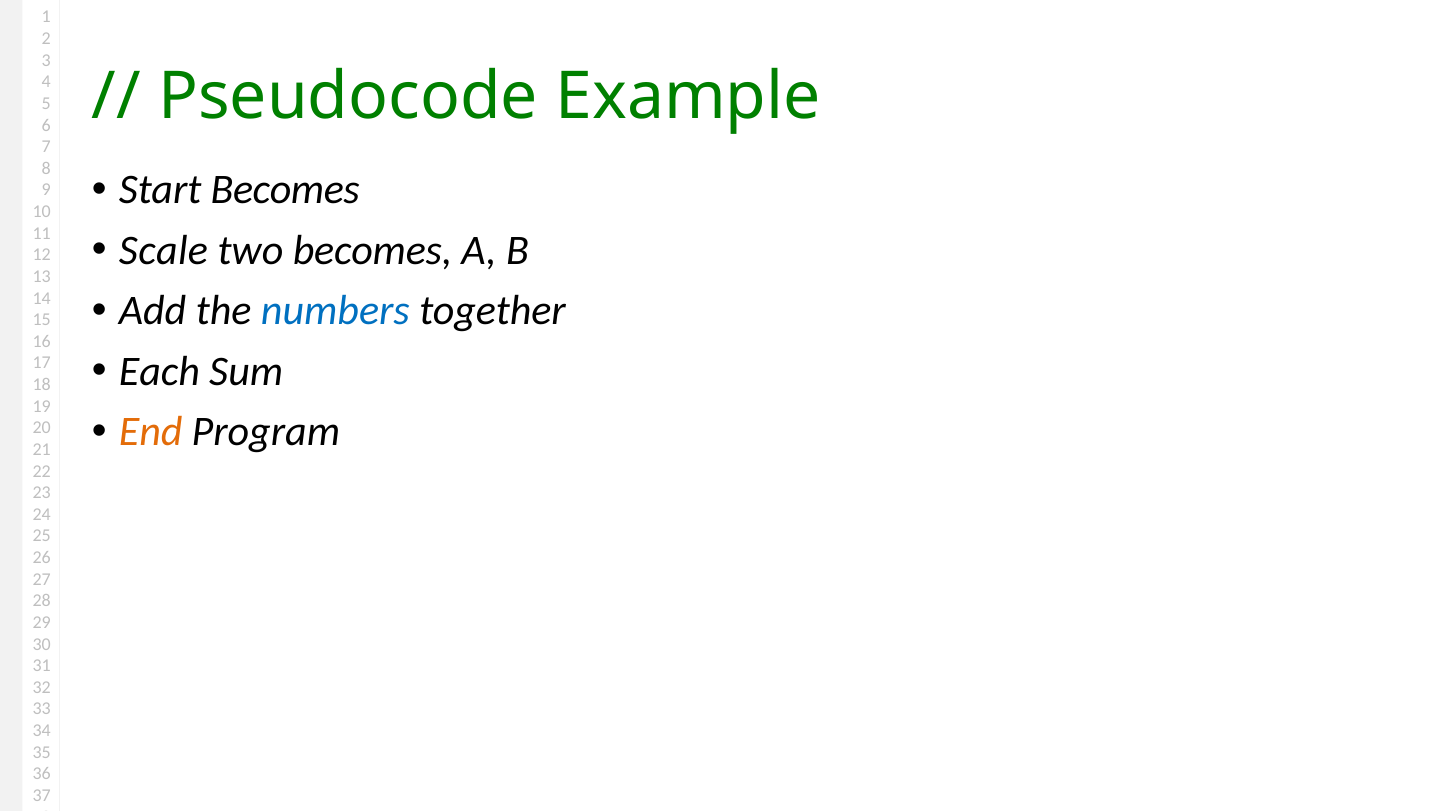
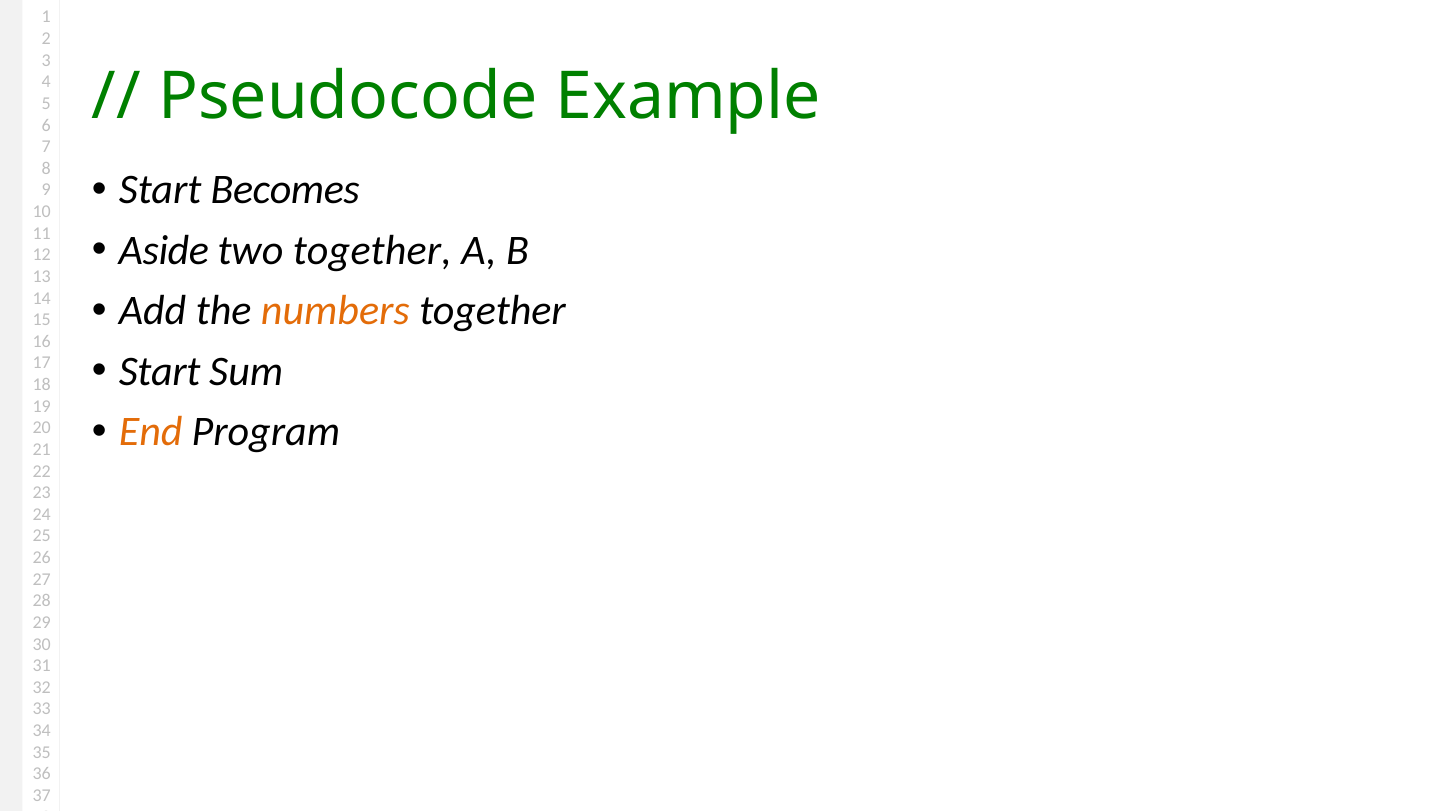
Scale: Scale -> Aside
two becomes: becomes -> together
numbers colour: blue -> orange
Each at (159, 371): Each -> Start
